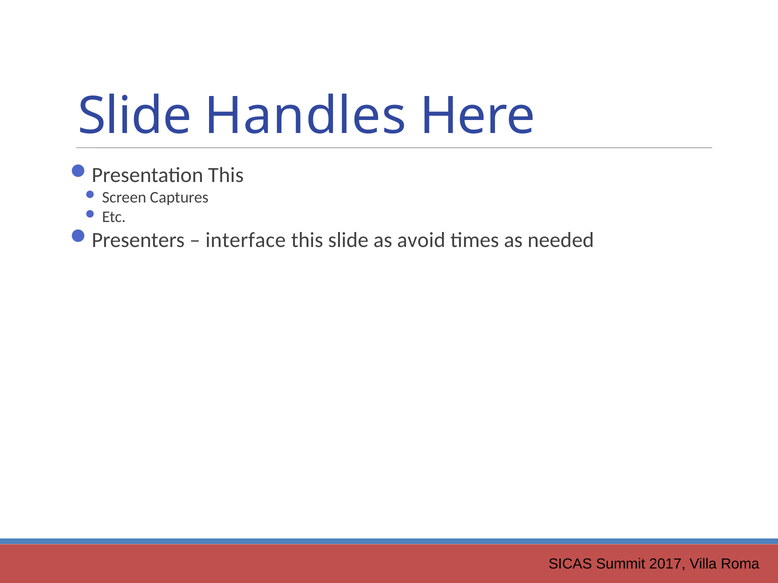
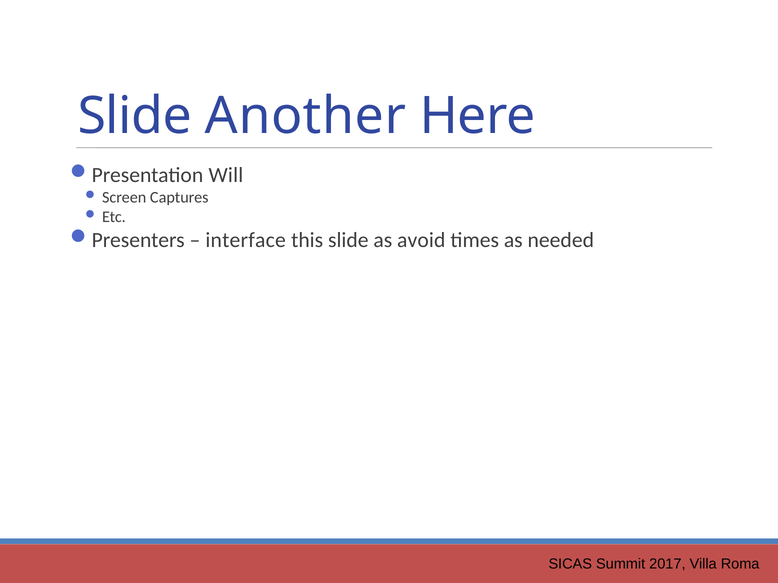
Handles: Handles -> Another
Presentation This: This -> Will
